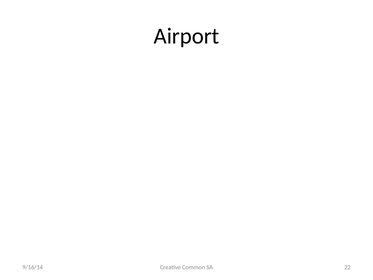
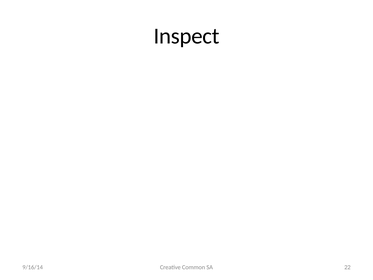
Airport: Airport -> Inspect
